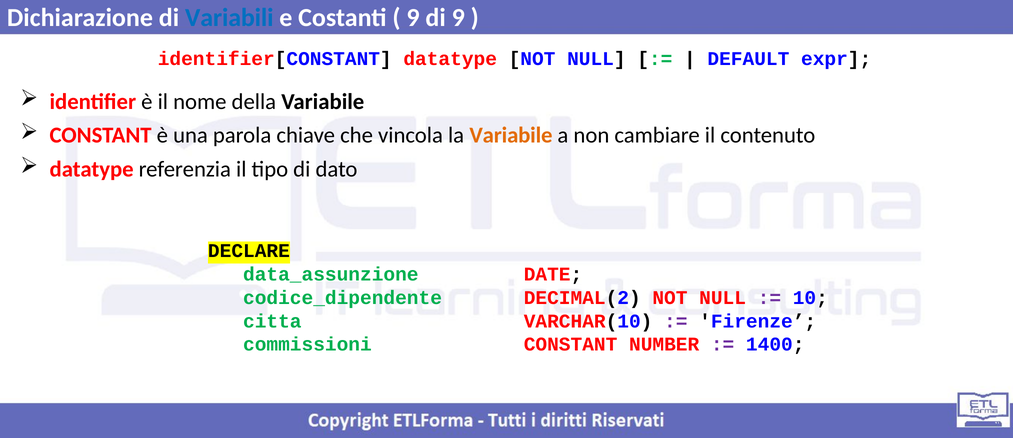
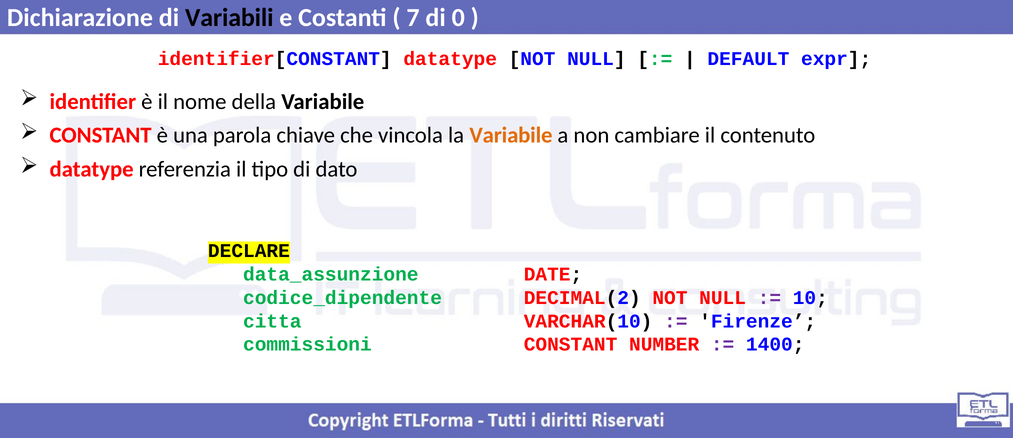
Variabili colour: blue -> black
9 at (413, 18): 9 -> 7
di 9: 9 -> 0
